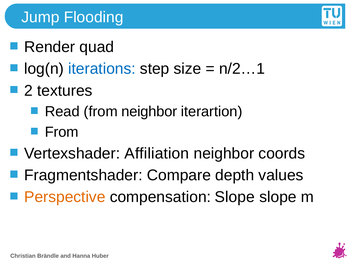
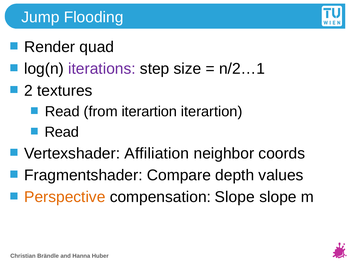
iterations colour: blue -> purple
from neighbor: neighbor -> iterartion
From at (62, 132): From -> Read
